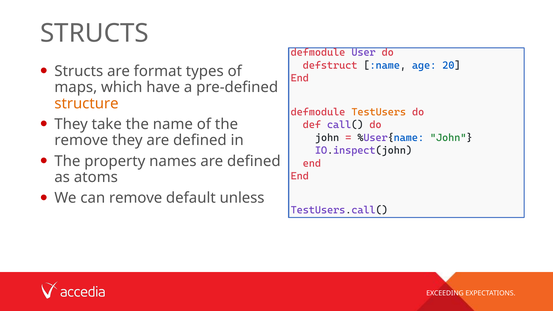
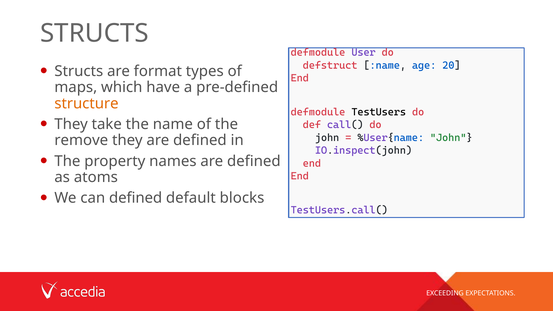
TestUsers colour: orange -> black
can remove: remove -> defined
unless: unless -> blocks
